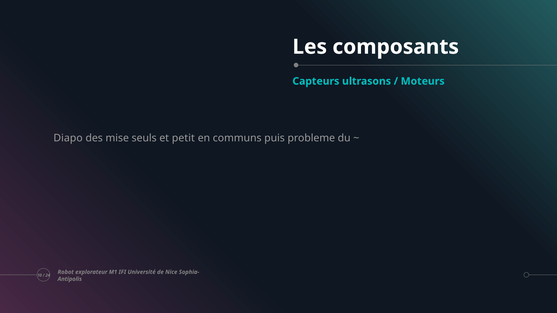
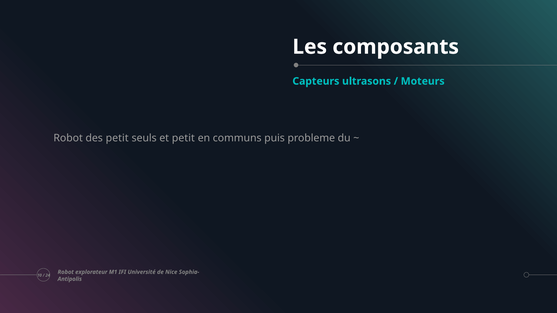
Diapo at (68, 138): Diapo -> Robot
des mise: mise -> petit
